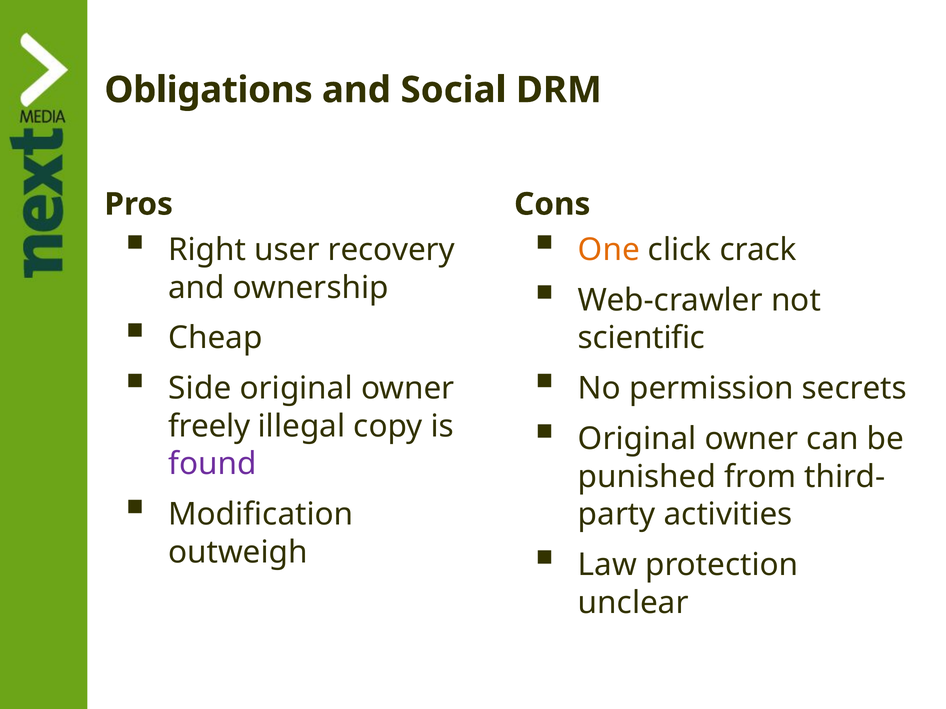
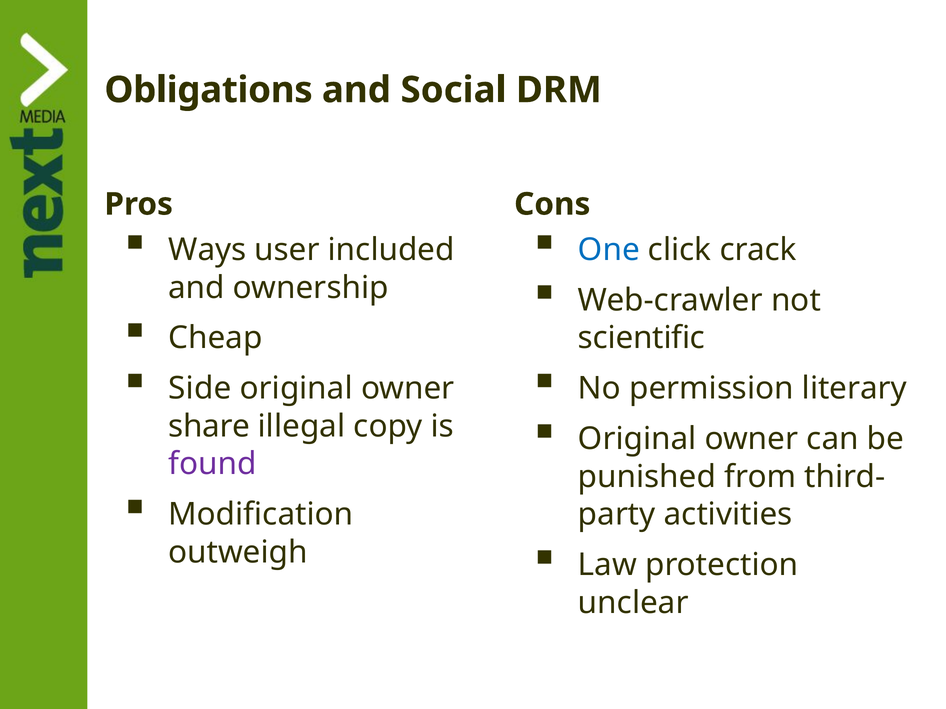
Right: Right -> Ways
recovery: recovery -> included
One colour: orange -> blue
secrets: secrets -> literary
freely: freely -> share
